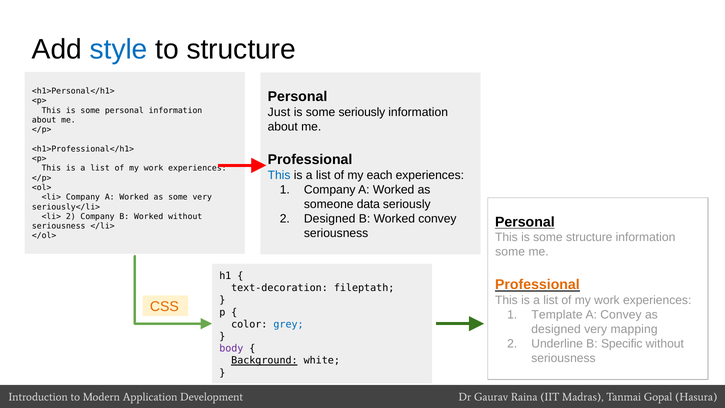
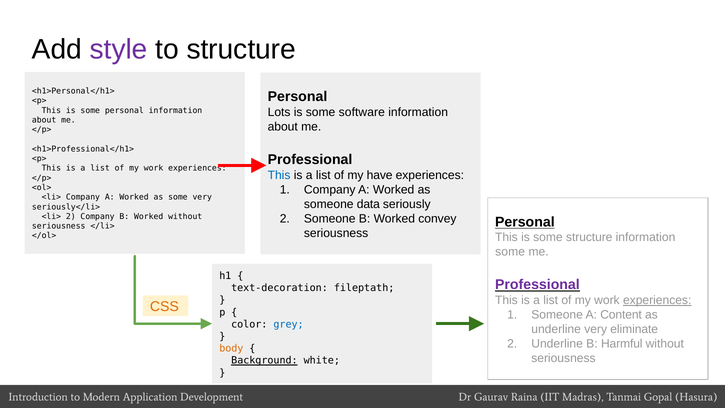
style colour: blue -> purple
Just: Just -> Lots
some seriously: seriously -> software
each: each -> have
2 Designed: Designed -> Someone
Professional at (537, 285) colour: orange -> purple
experiences at (657, 300) underline: none -> present
Template at (557, 315): Template -> Someone
A Convey: Convey -> Content
designed at (556, 329): designed -> underline
mapping: mapping -> eliminate
Specific: Specific -> Harmful
body colour: purple -> orange
